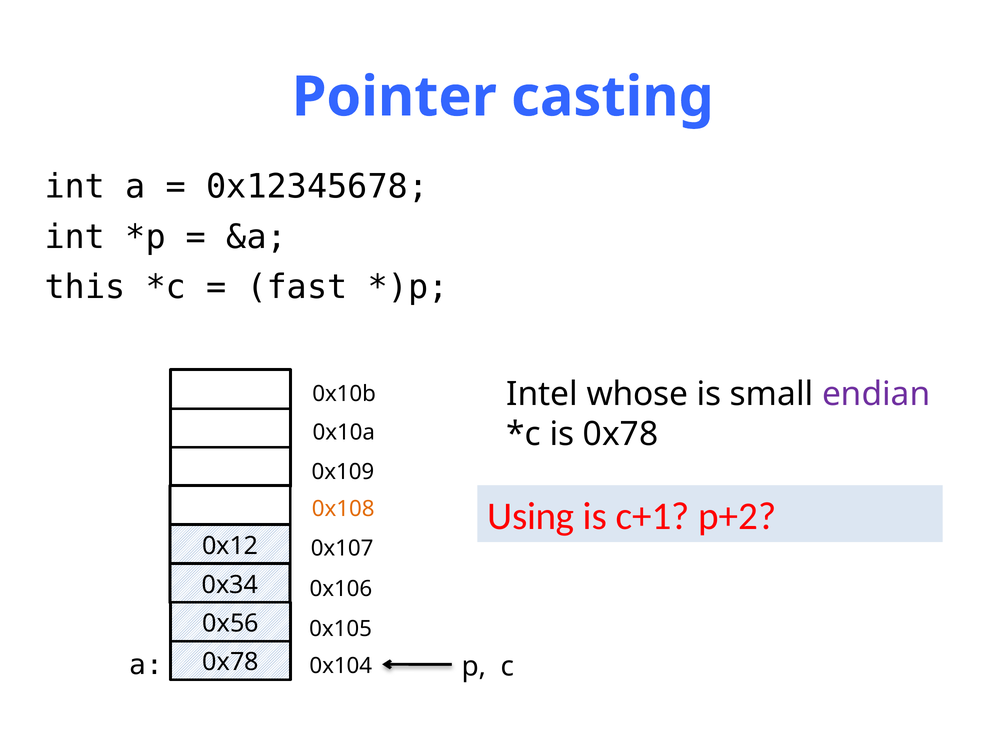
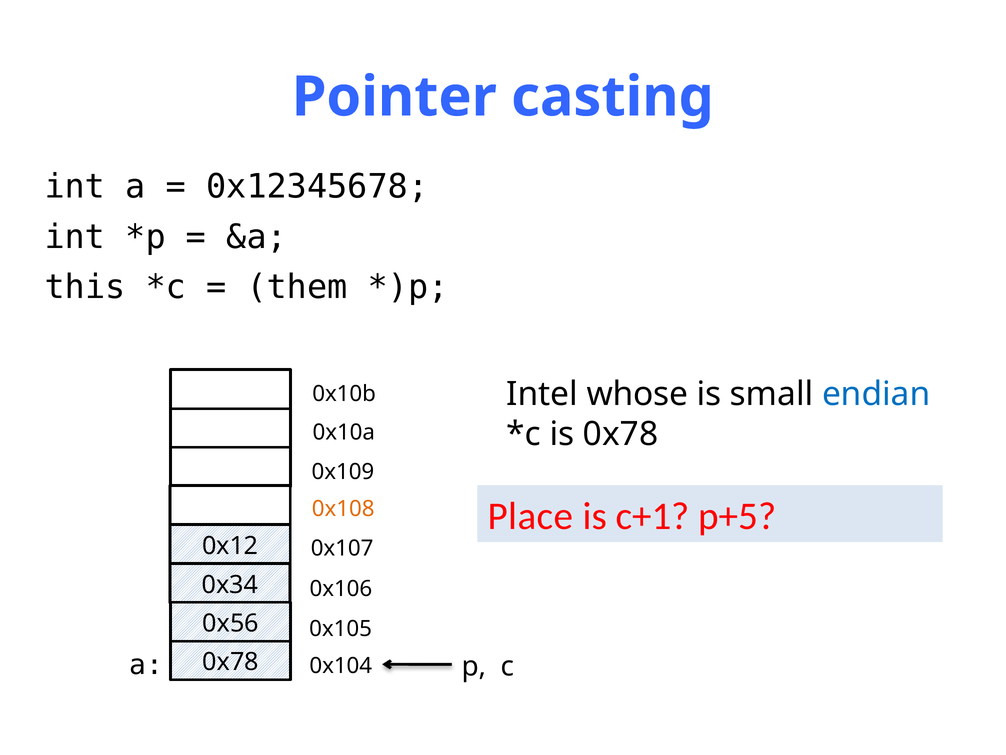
fast: fast -> them
endian colour: purple -> blue
Using: Using -> Place
p+2: p+2 -> p+5
